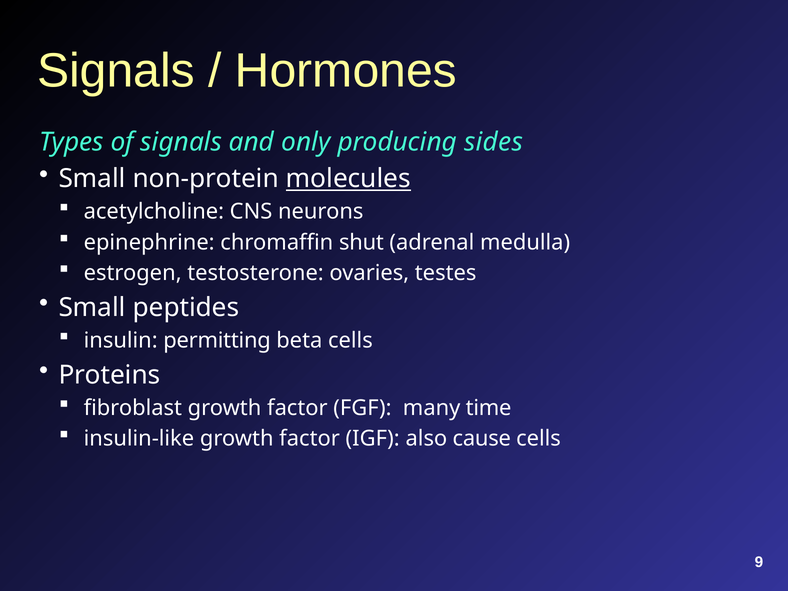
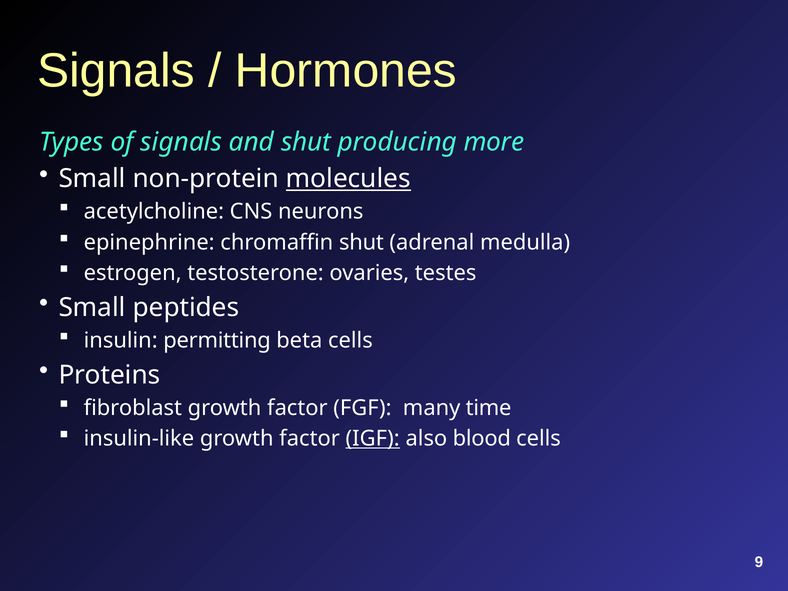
and only: only -> shut
sides: sides -> more
IGF underline: none -> present
cause: cause -> blood
